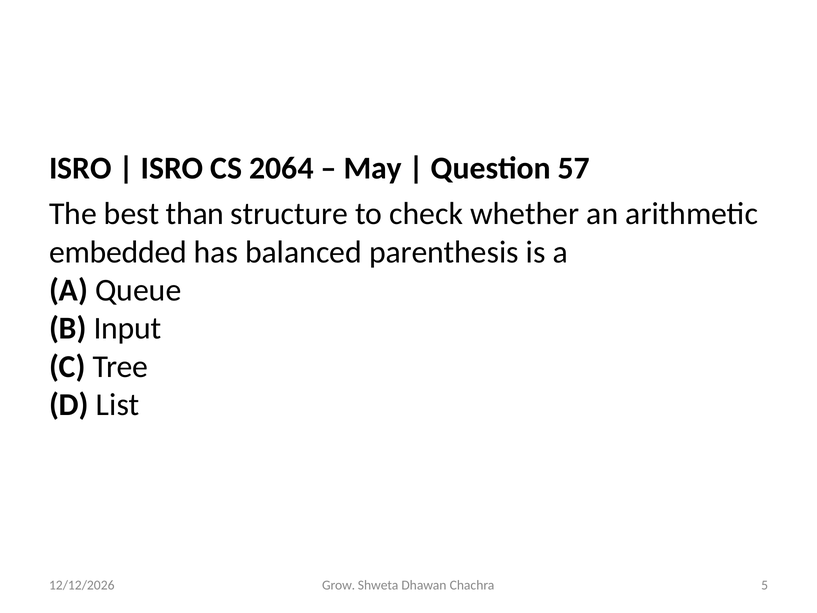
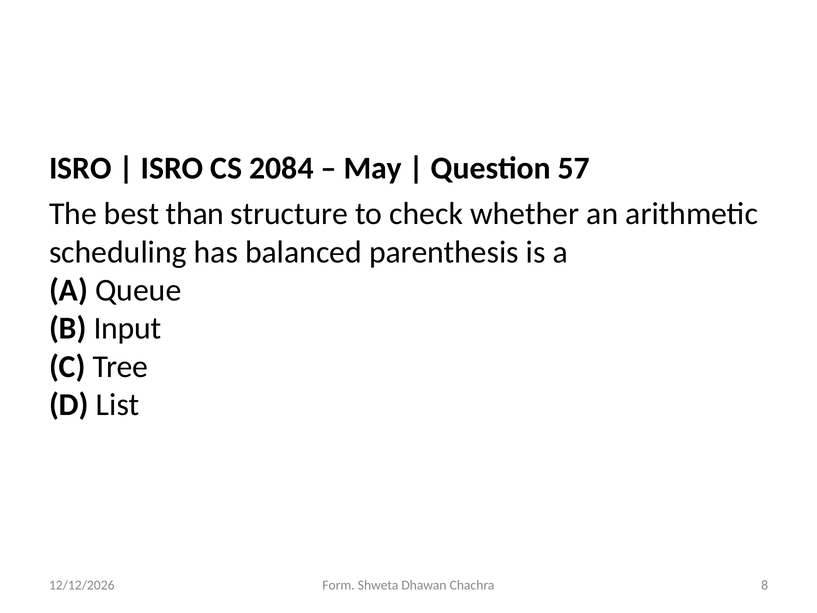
2064: 2064 -> 2084
embedded: embedded -> scheduling
Grow: Grow -> Form
5: 5 -> 8
